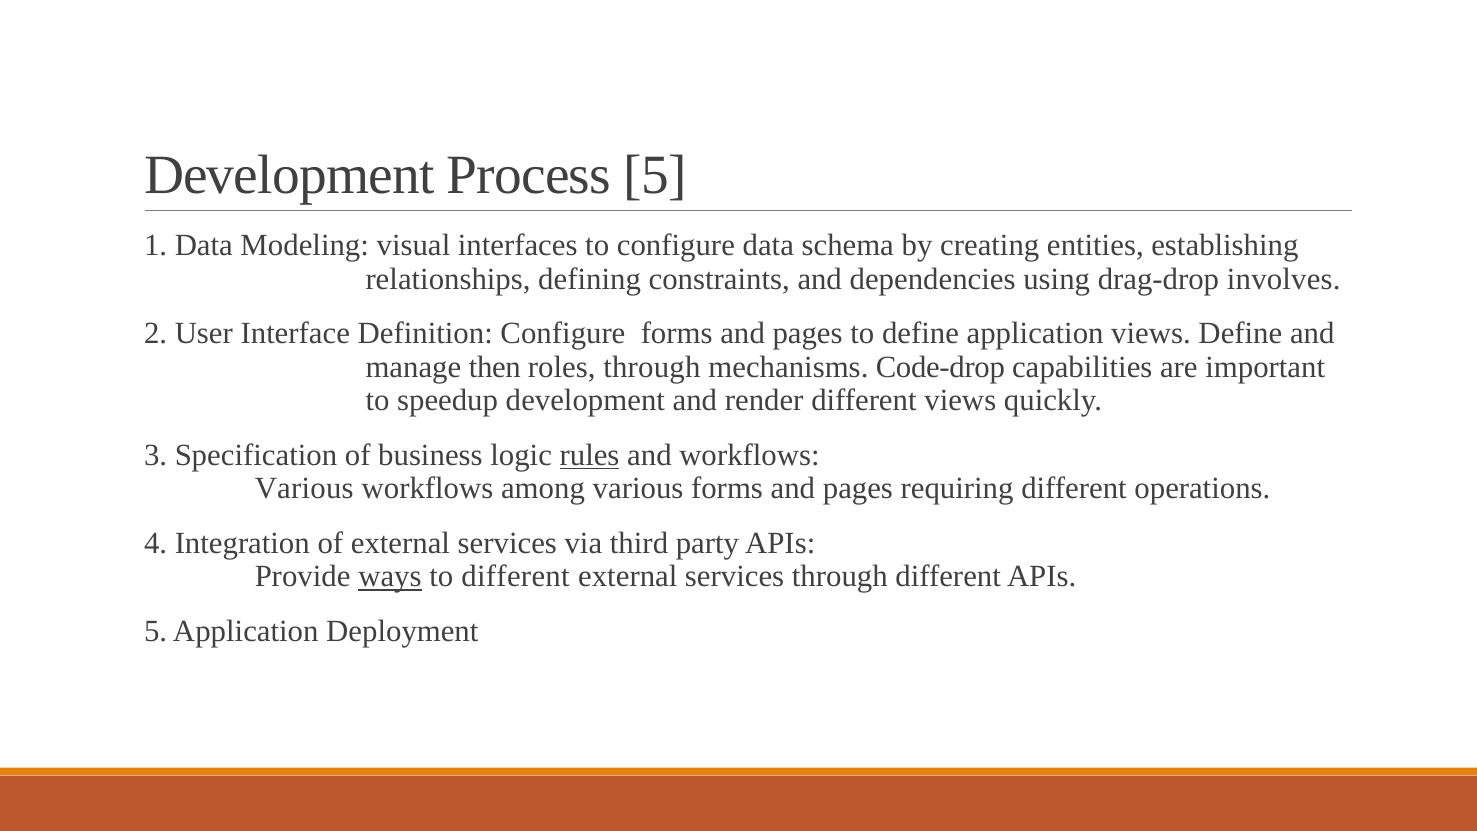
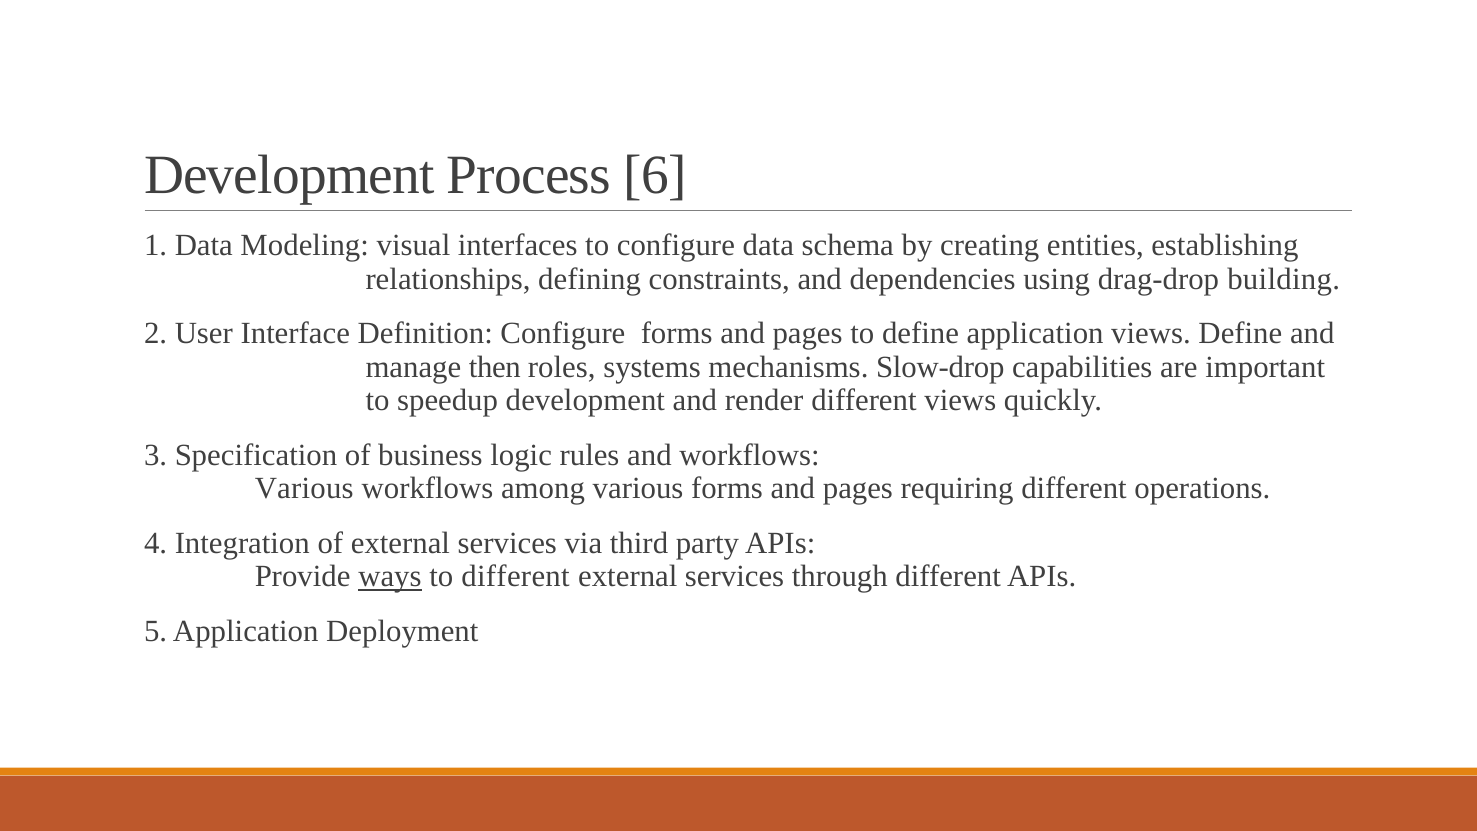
Process 5: 5 -> 6
involves: involves -> building
roles through: through -> systems
Code-drop: Code-drop -> Slow-drop
rules underline: present -> none
